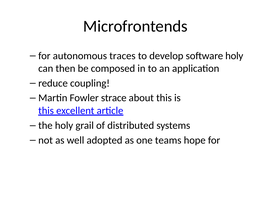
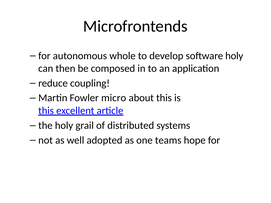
traces: traces -> whole
strace: strace -> micro
